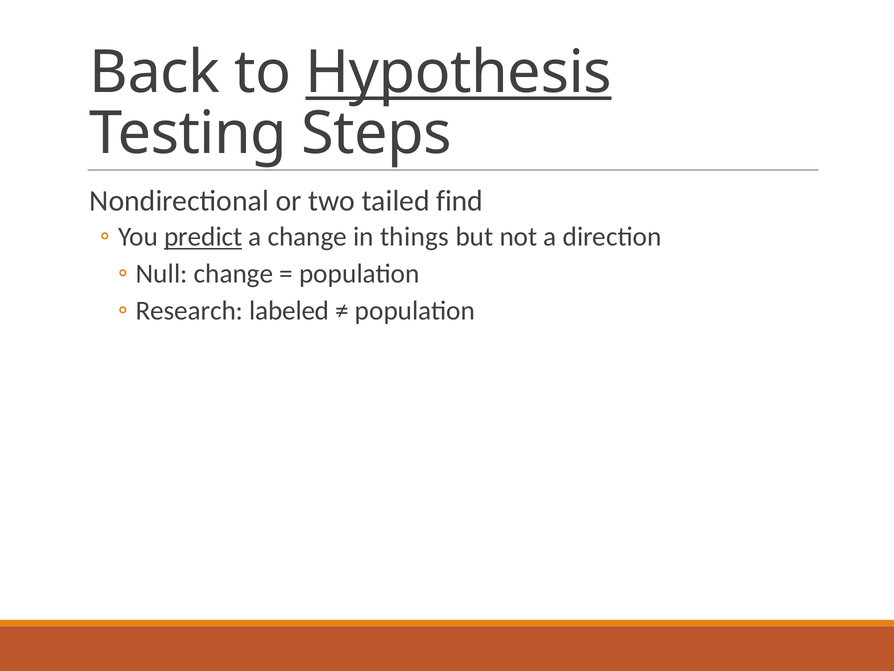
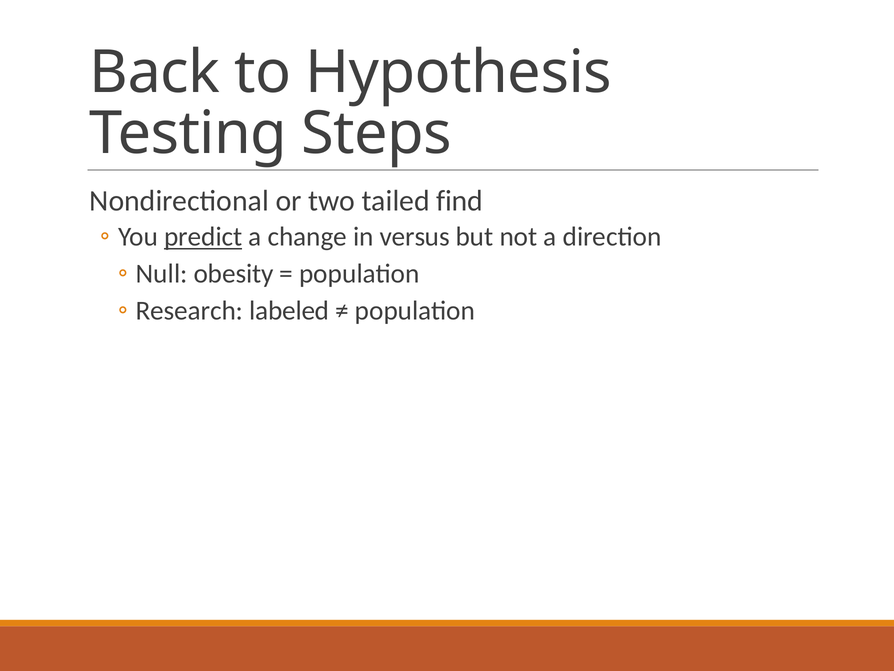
Hypothesis underline: present -> none
things: things -> versus
Null change: change -> obesity
